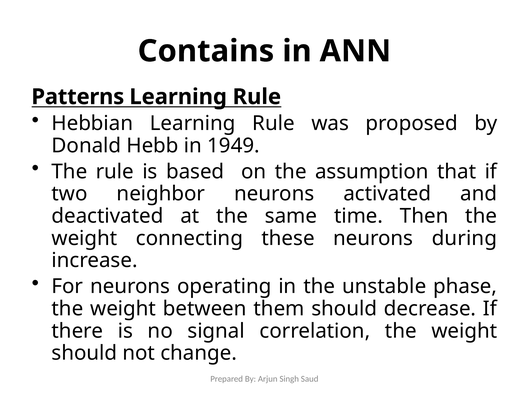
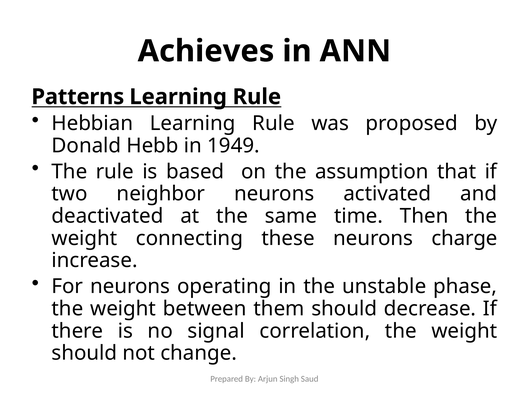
Contains: Contains -> Achieves
during: during -> charge
